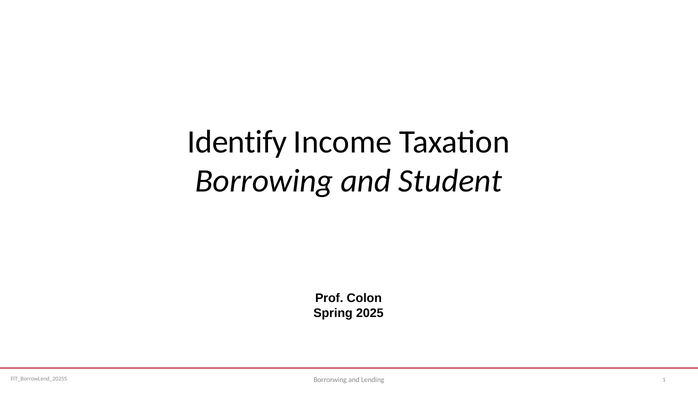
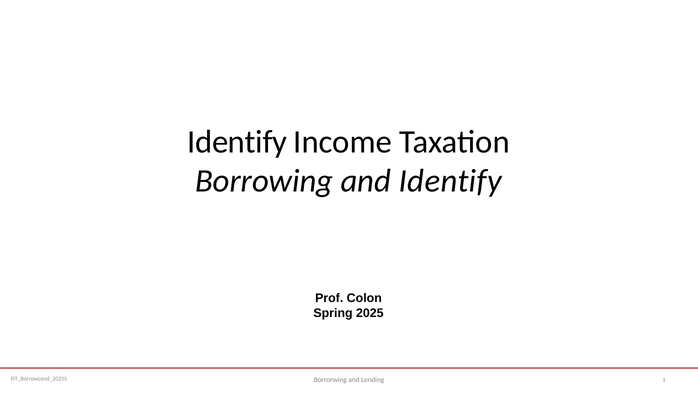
and Student: Student -> Identify
